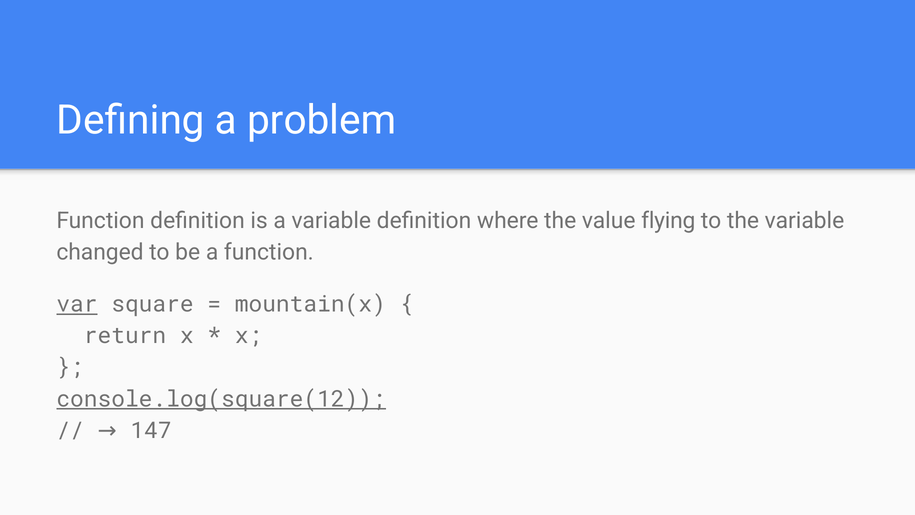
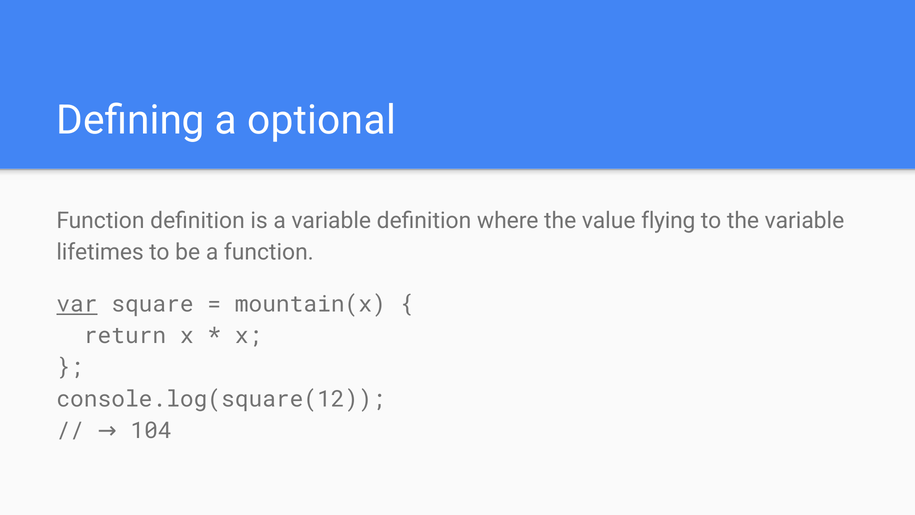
problem: problem -> optional
changed: changed -> lifetimes
console.log(square(12 underline: present -> none
147: 147 -> 104
